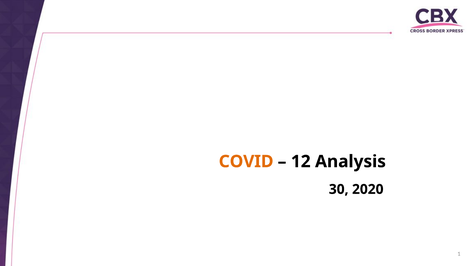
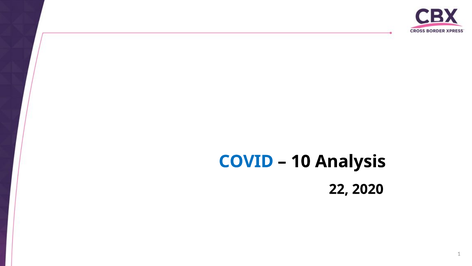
COVID colour: orange -> blue
12: 12 -> 10
30: 30 -> 22
